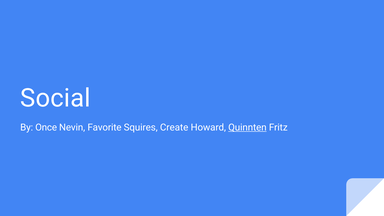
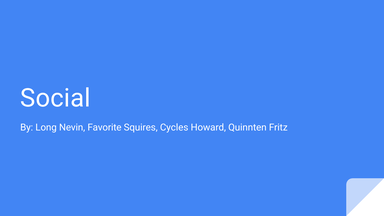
Once: Once -> Long
Create: Create -> Cycles
Quinnten underline: present -> none
